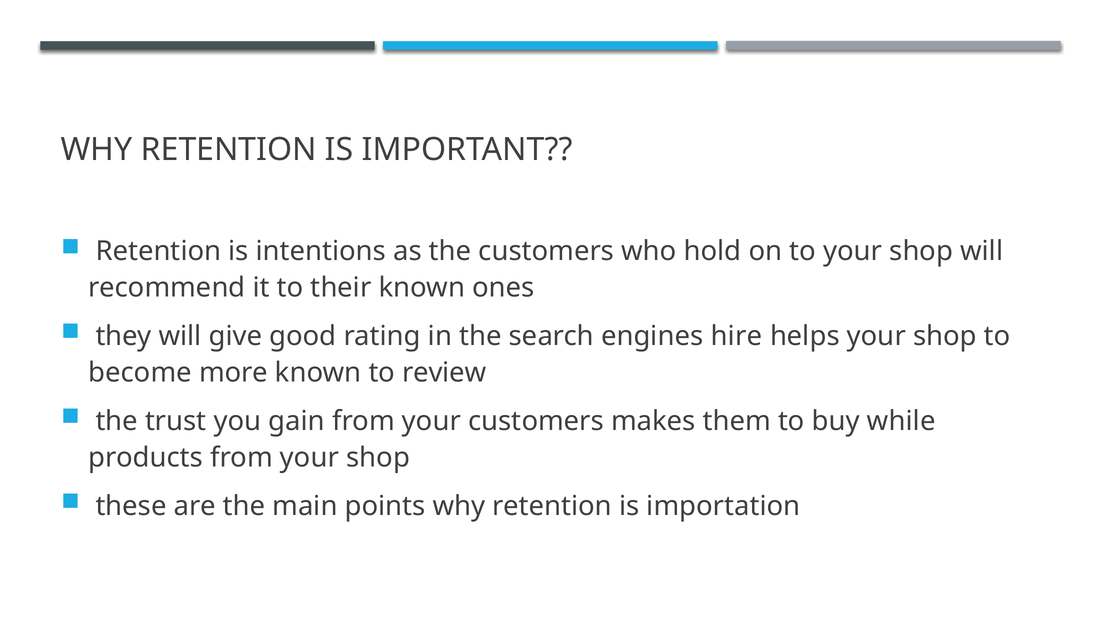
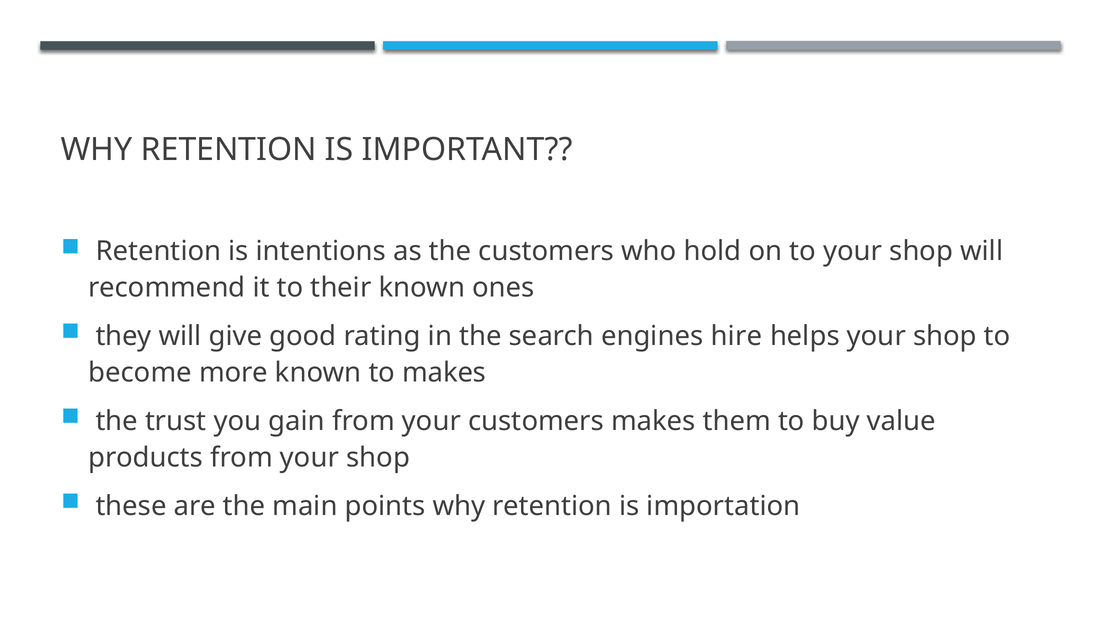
to review: review -> makes
while: while -> value
